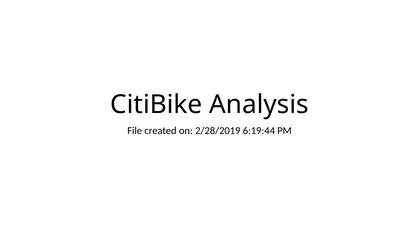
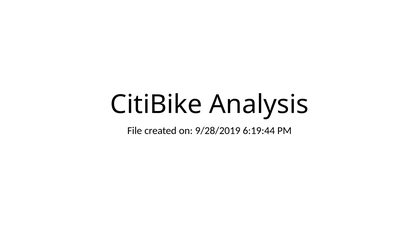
2/28/2019: 2/28/2019 -> 9/28/2019
